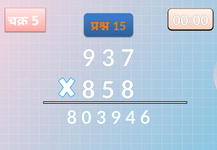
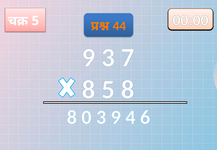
15: 15 -> 44
